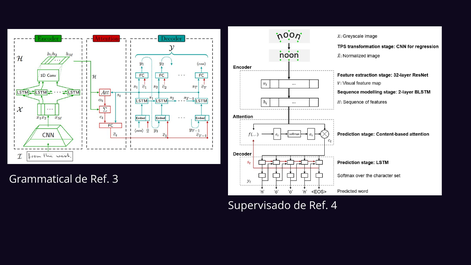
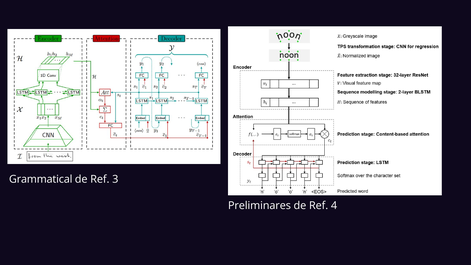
Supervisado: Supervisado -> Preliminares
